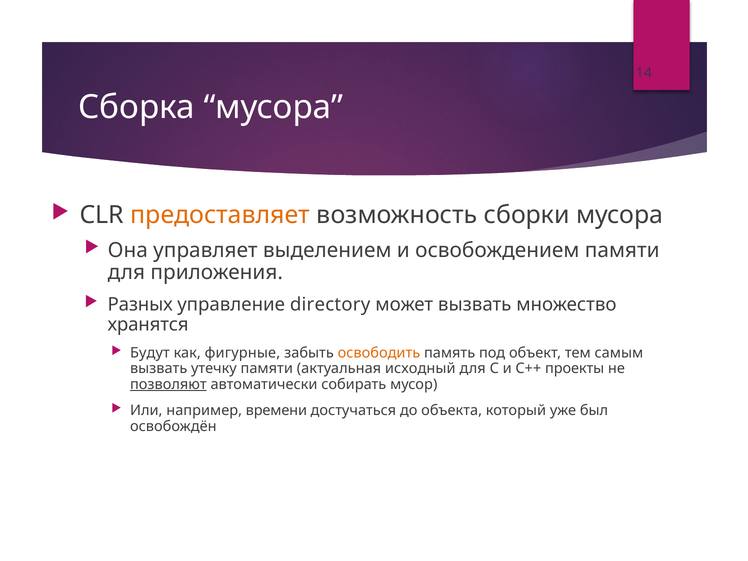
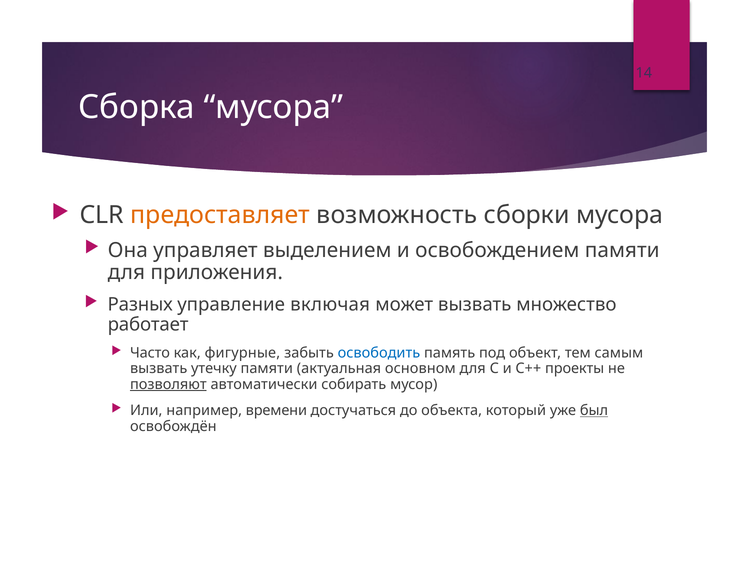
directory: directory -> включая
хранятся: хранятся -> работает
Будут: Будут -> Часто
освободить colour: orange -> blue
исходный: исходный -> основном
был underline: none -> present
